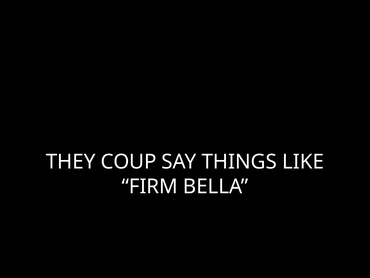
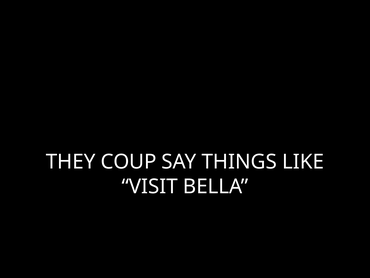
FIRM: FIRM -> VISIT
